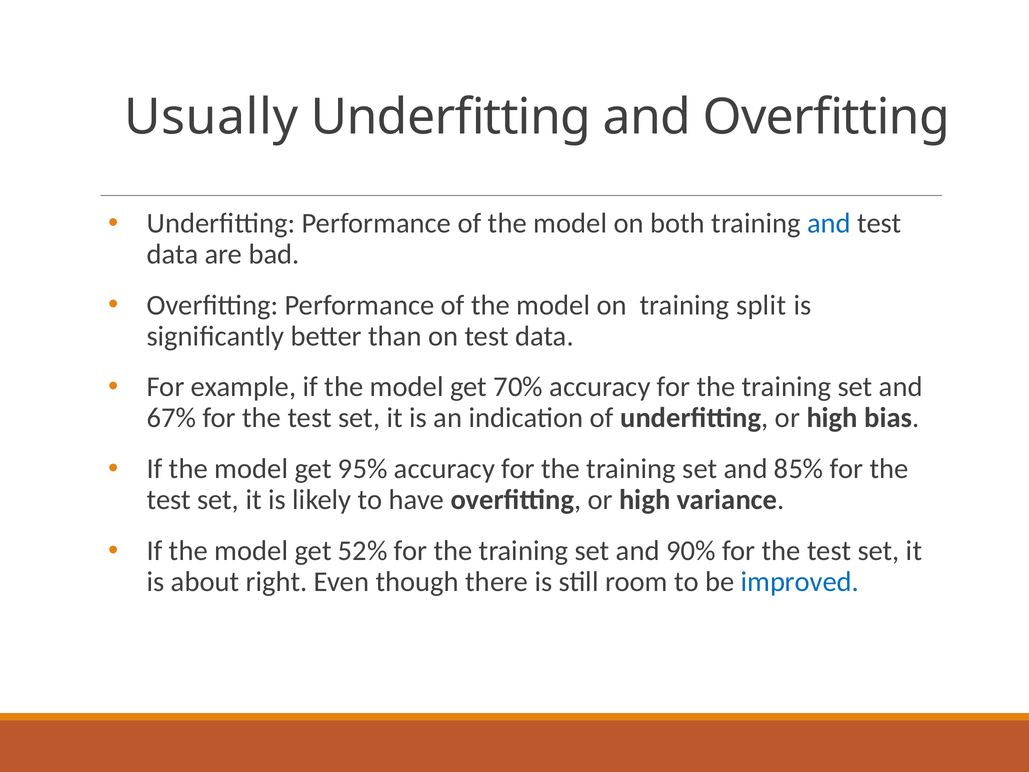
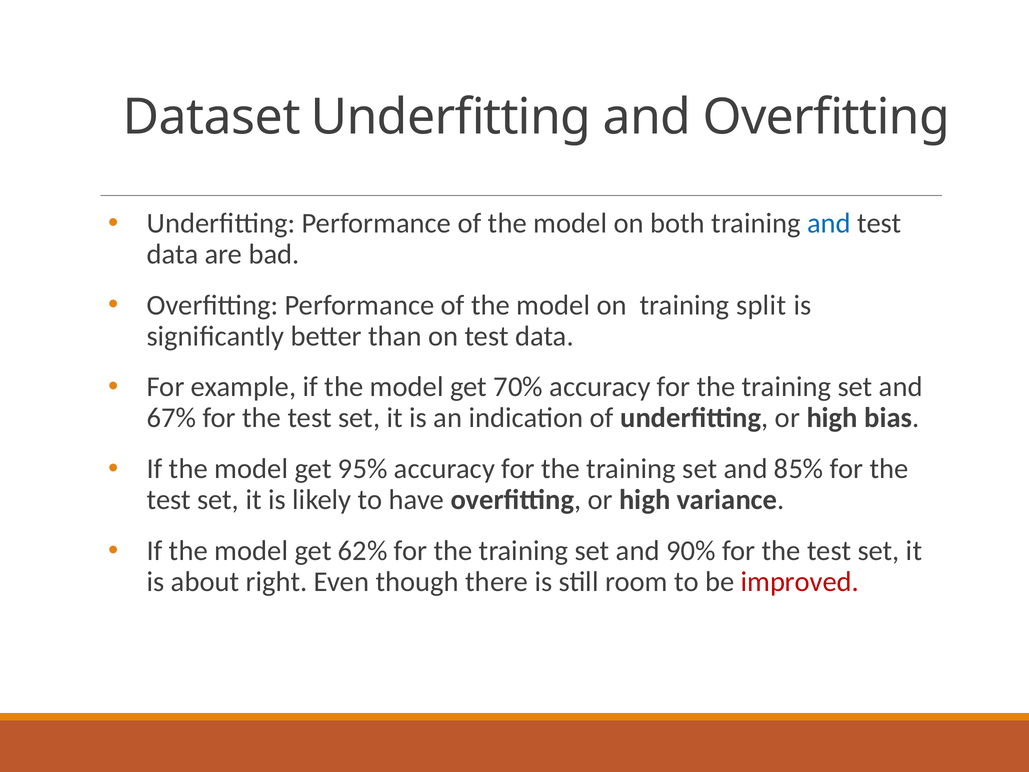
Usually: Usually -> Dataset
52%: 52% -> 62%
improved colour: blue -> red
